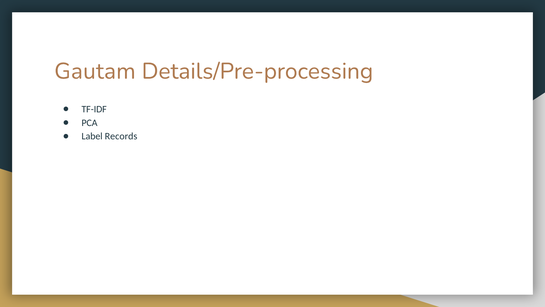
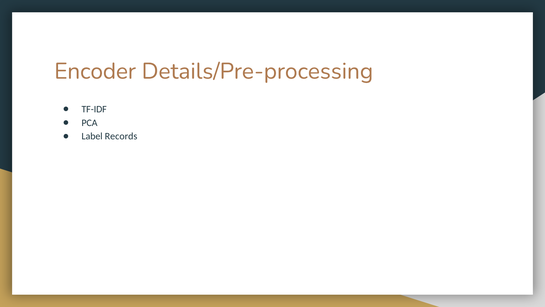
Gautam: Gautam -> Encoder
